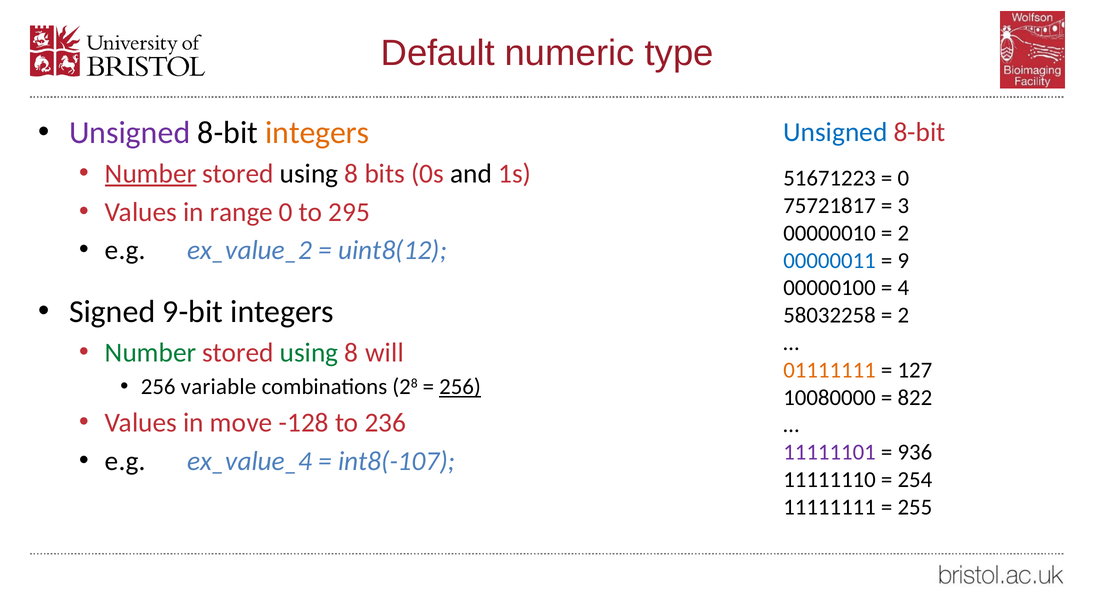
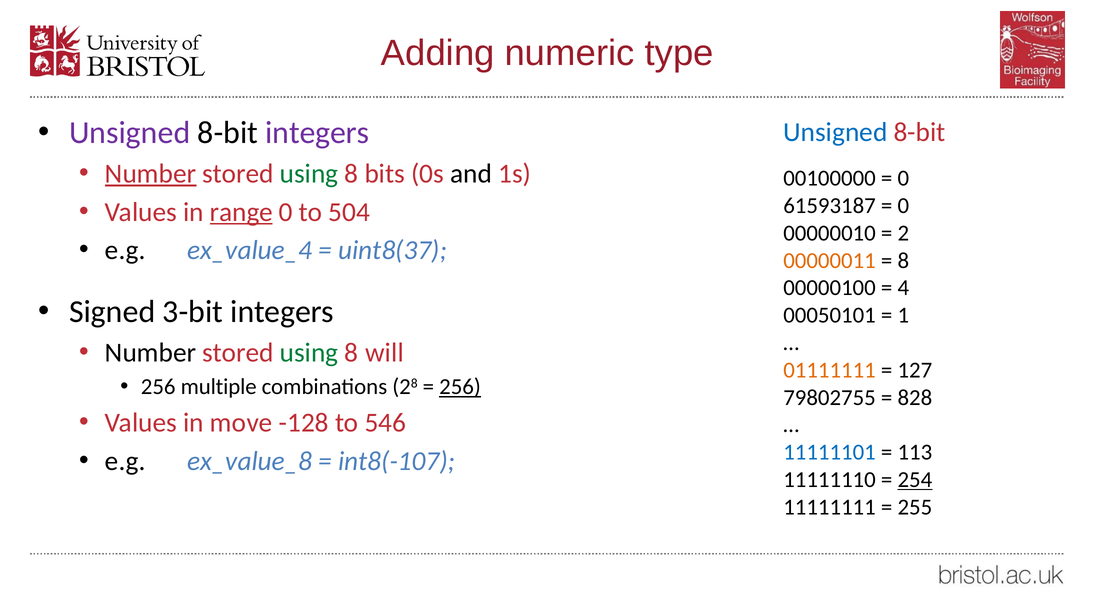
Default: Default -> Adding
integers at (317, 133) colour: orange -> purple
using at (309, 174) colour: black -> green
51671223: 51671223 -> 00100000
75721817: 75721817 -> 61593187
3 at (903, 206): 3 -> 0
range underline: none -> present
295: 295 -> 504
ex_value_2: ex_value_2 -> ex_value_4
uint8(12: uint8(12 -> uint8(37
00000011 colour: blue -> orange
9 at (903, 261): 9 -> 8
9-bit: 9-bit -> 3-bit
58032258: 58032258 -> 00050101
2 at (903, 315): 2 -> 1
Number at (151, 353) colour: green -> black
variable: variable -> multiple
10080000: 10080000 -> 79802755
822: 822 -> 828
236: 236 -> 546
11111101 colour: purple -> blue
936: 936 -> 113
ex_value_4: ex_value_4 -> ex_value_8
254 underline: none -> present
